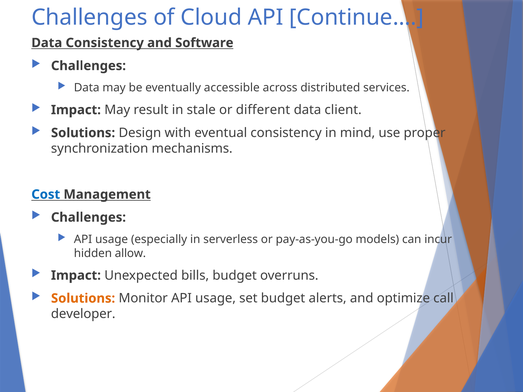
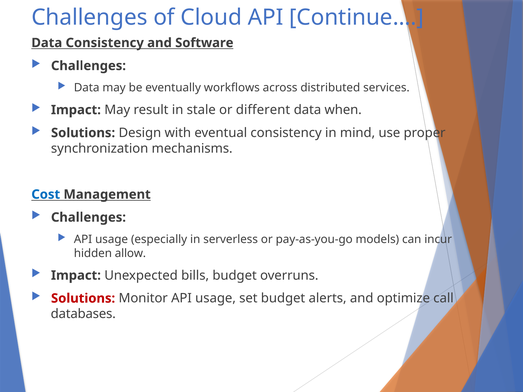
accessible: accessible -> workflows
client: client -> when
Solutions at (83, 299) colour: orange -> red
developer: developer -> databases
